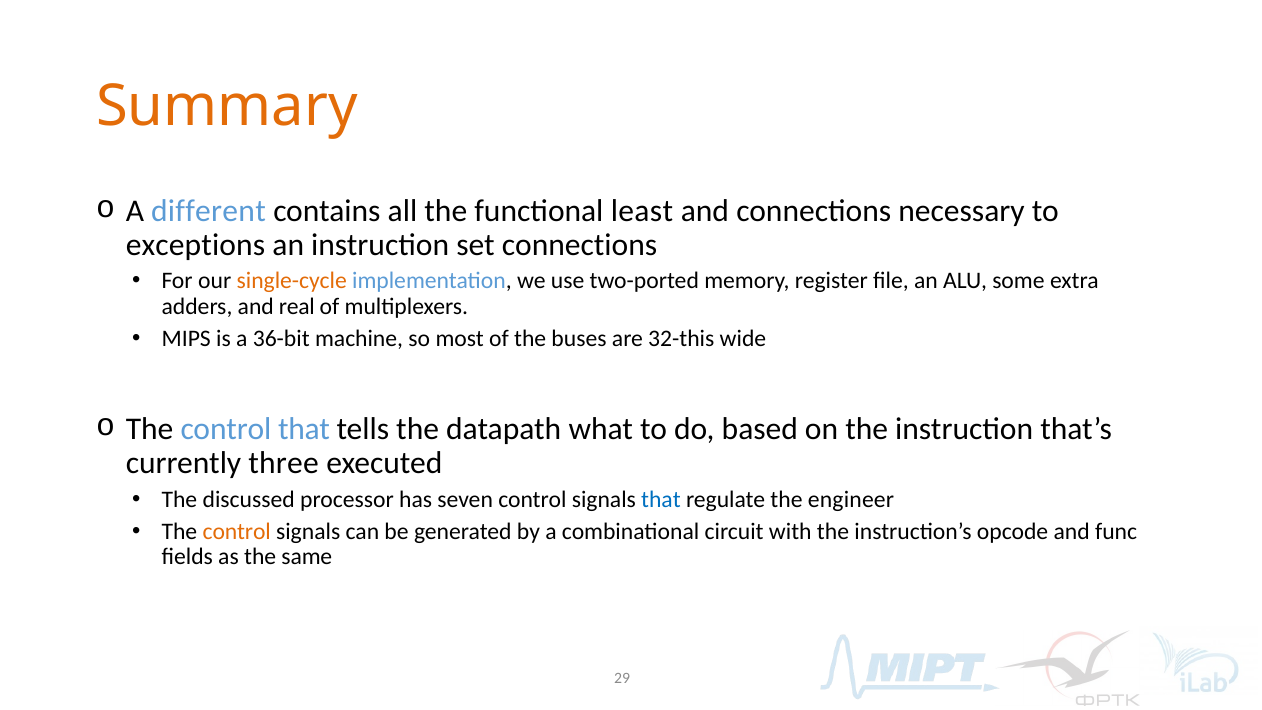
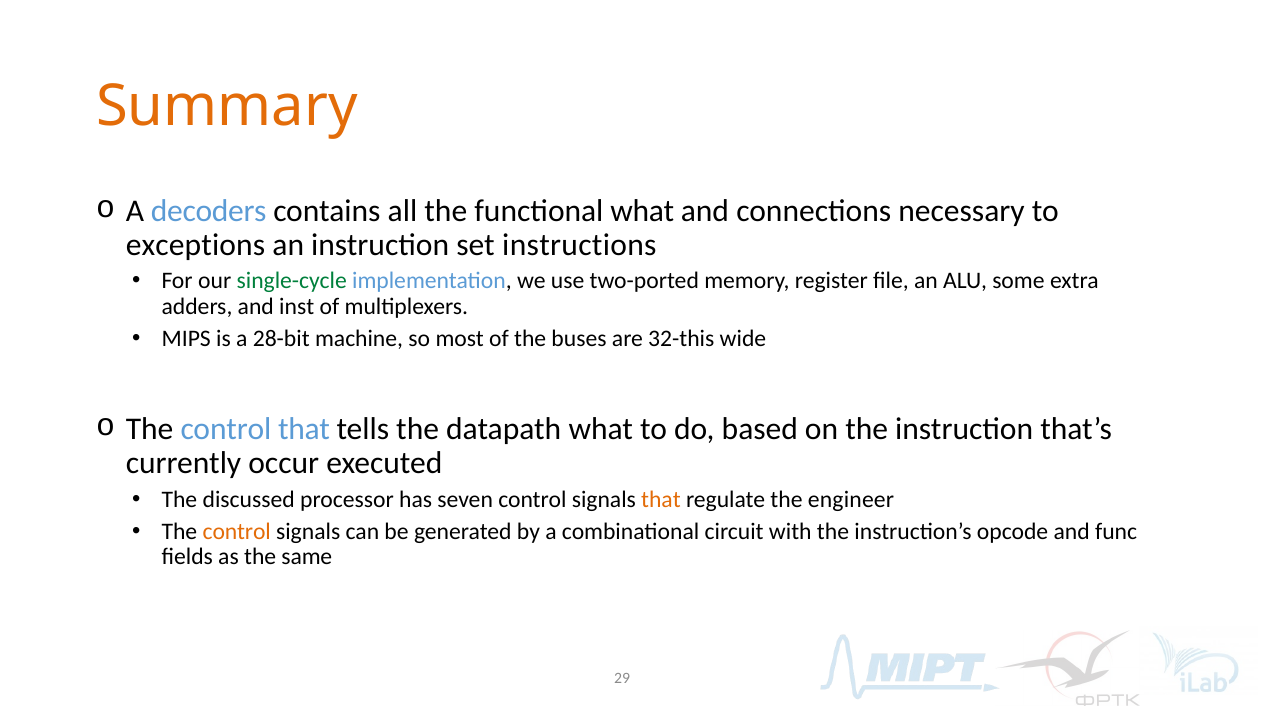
different: different -> decoders
functional least: least -> what
set connections: connections -> instructions
single-cycle colour: orange -> green
real: real -> inst
36-bit: 36-bit -> 28-bit
three: three -> occur
that at (661, 499) colour: blue -> orange
